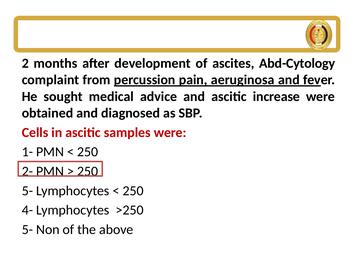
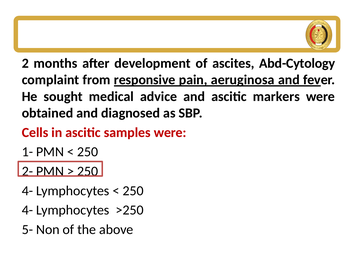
percussion: percussion -> responsive
increase: increase -> markers
5- at (27, 191): 5- -> 4-
